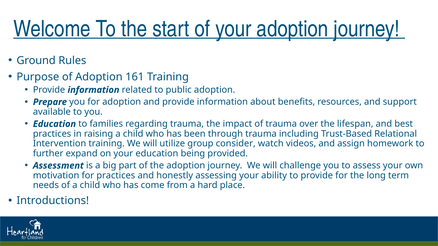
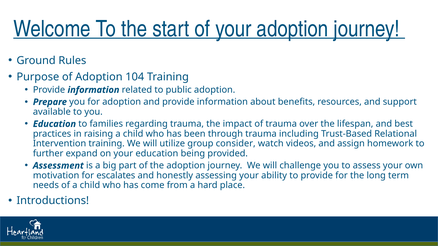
161: 161 -> 104
for practices: practices -> escalates
